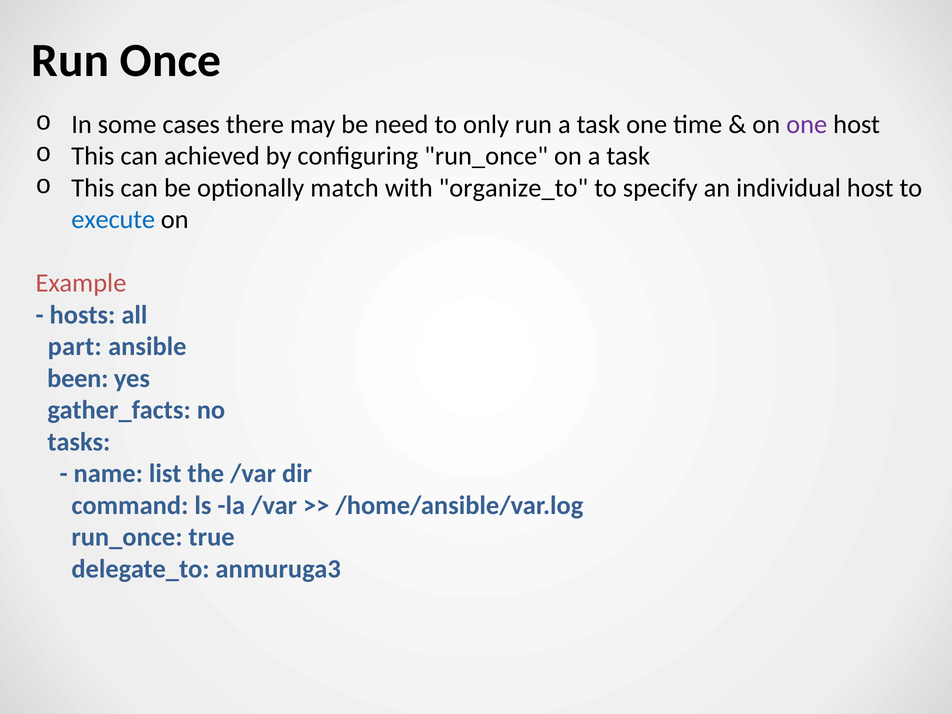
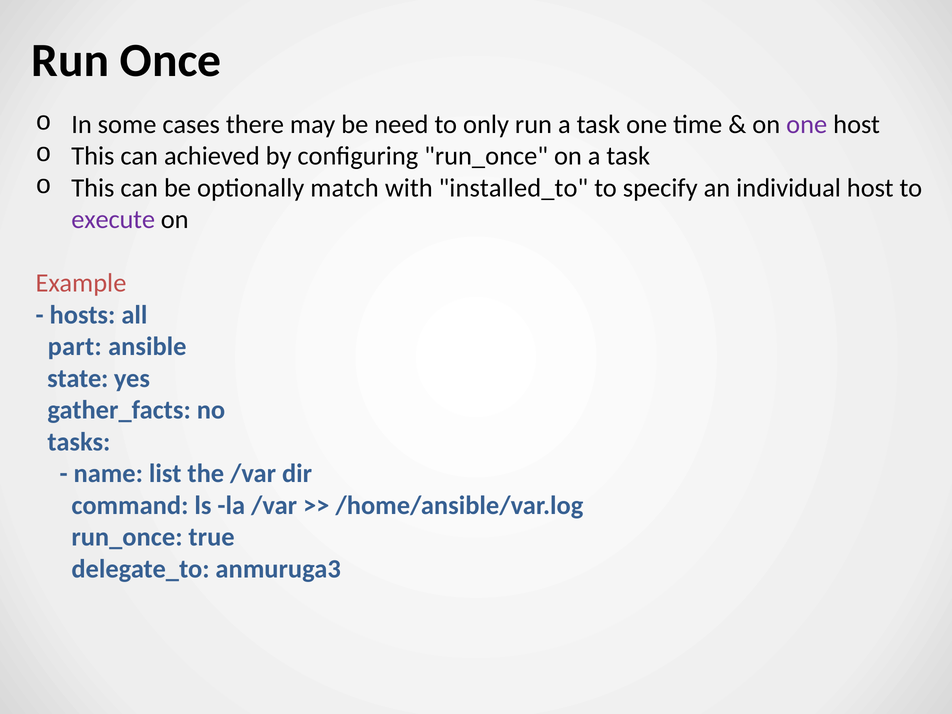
organize_to: organize_to -> installed_to
execute colour: blue -> purple
been: been -> state
